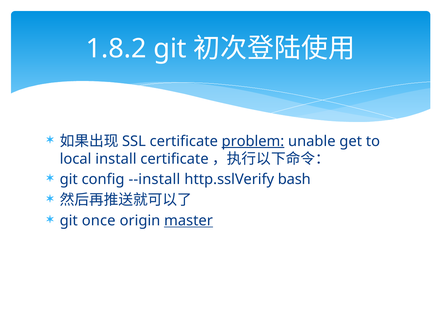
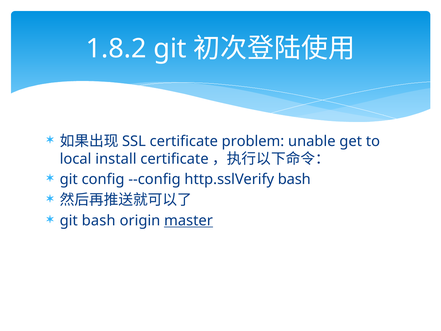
problem underline: present -> none
--install: --install -> --config
git once: once -> bash
